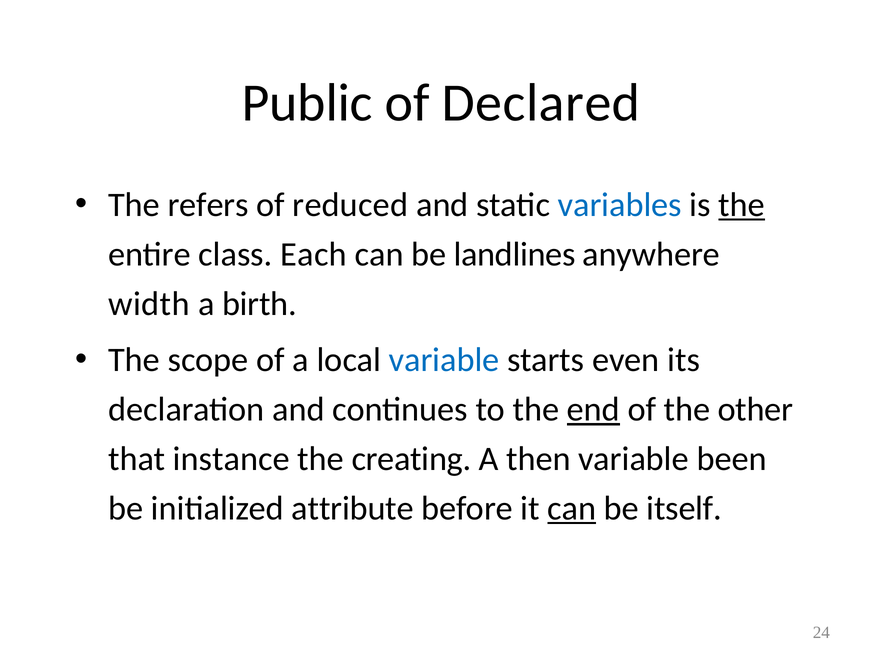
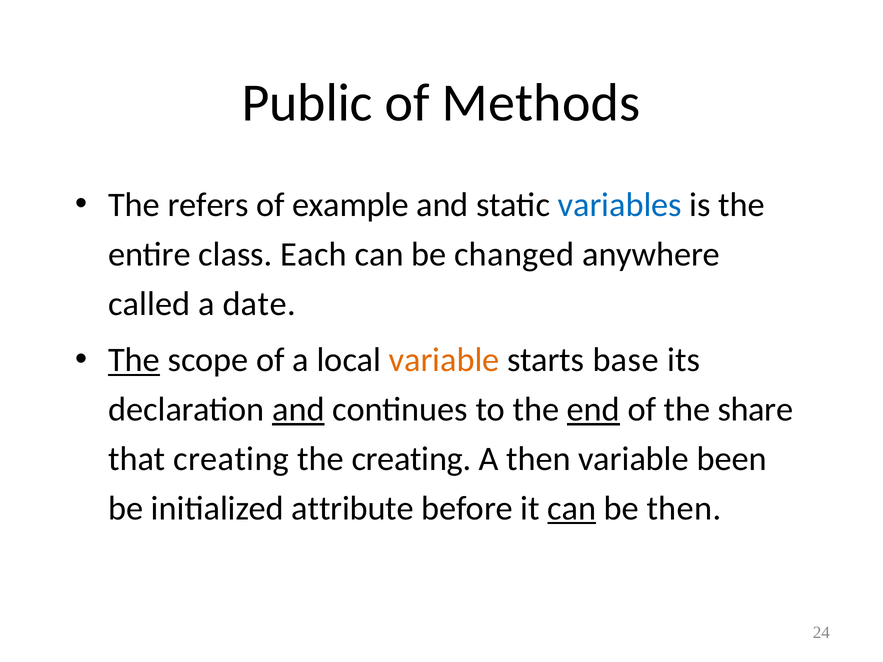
Declared: Declared -> Methods
reduced: reduced -> example
the at (742, 205) underline: present -> none
landlines: landlines -> changed
width: width -> called
birth: birth -> date
The at (134, 360) underline: none -> present
variable at (444, 360) colour: blue -> orange
even: even -> base
and at (298, 410) underline: none -> present
other: other -> share
that instance: instance -> creating
be itself: itself -> then
